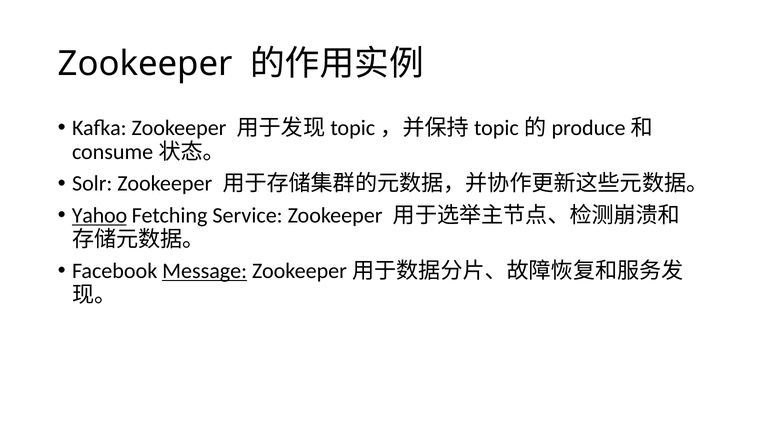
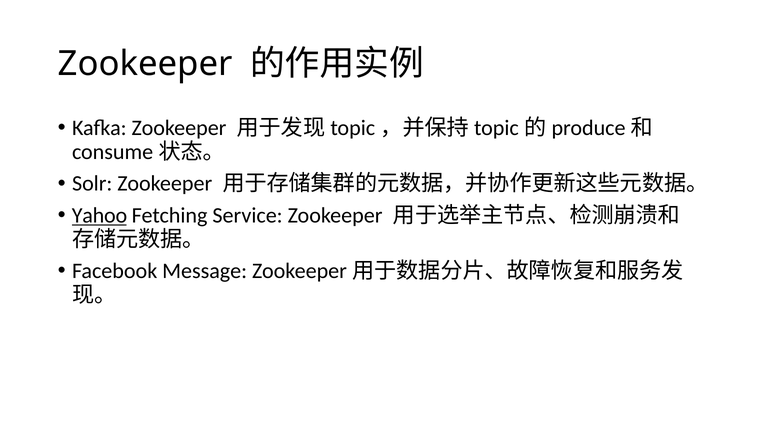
Message underline: present -> none
